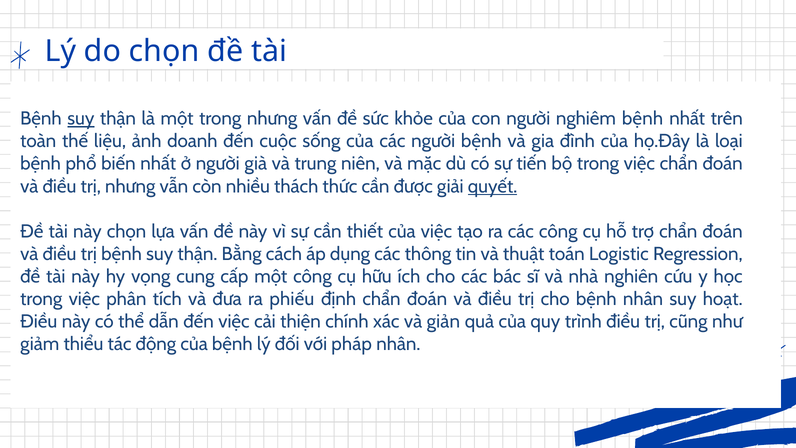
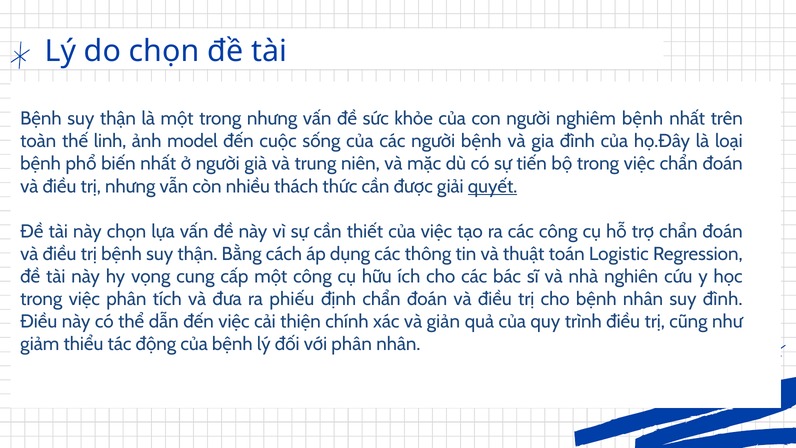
suy at (81, 119) underline: present -> none
liệu: liệu -> linh
doanh: doanh -> model
suy hoạt: hoạt -> đình
với pháp: pháp -> phân
